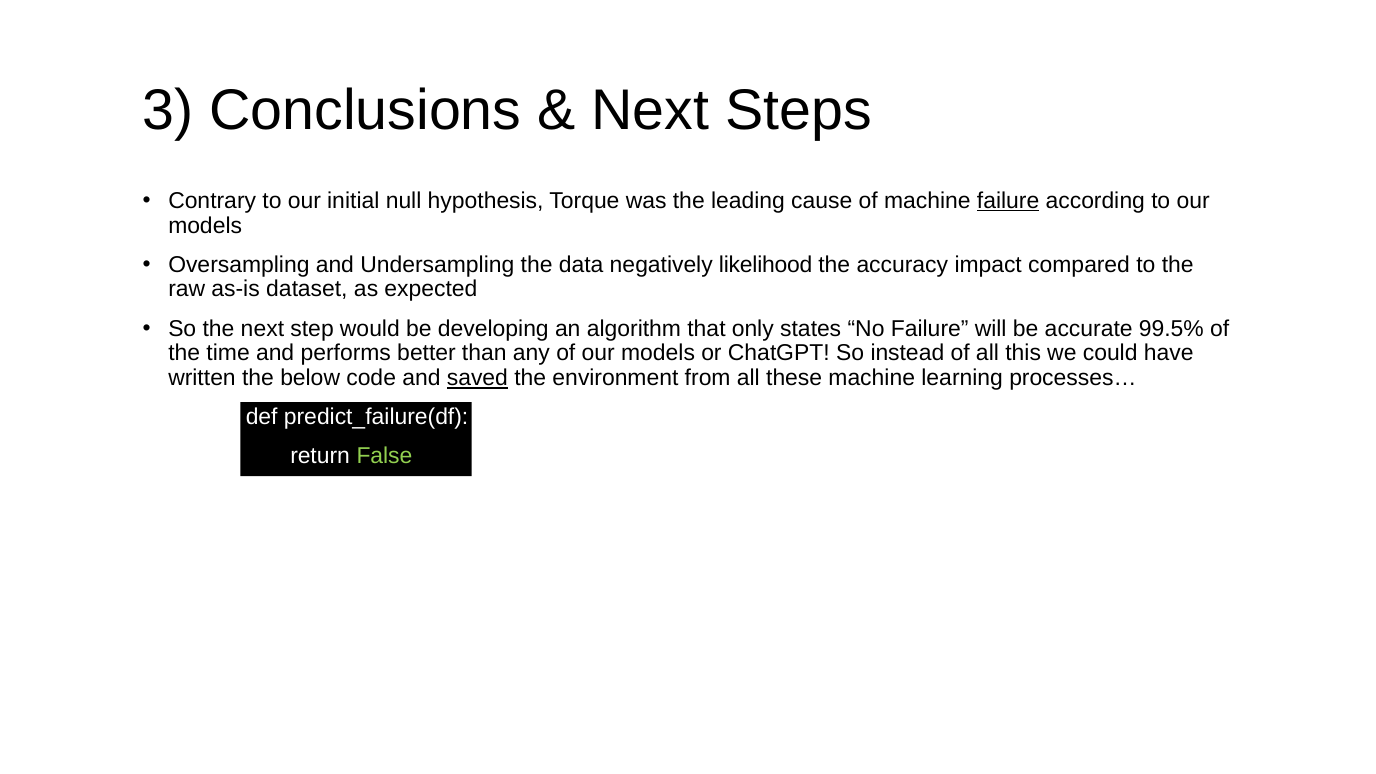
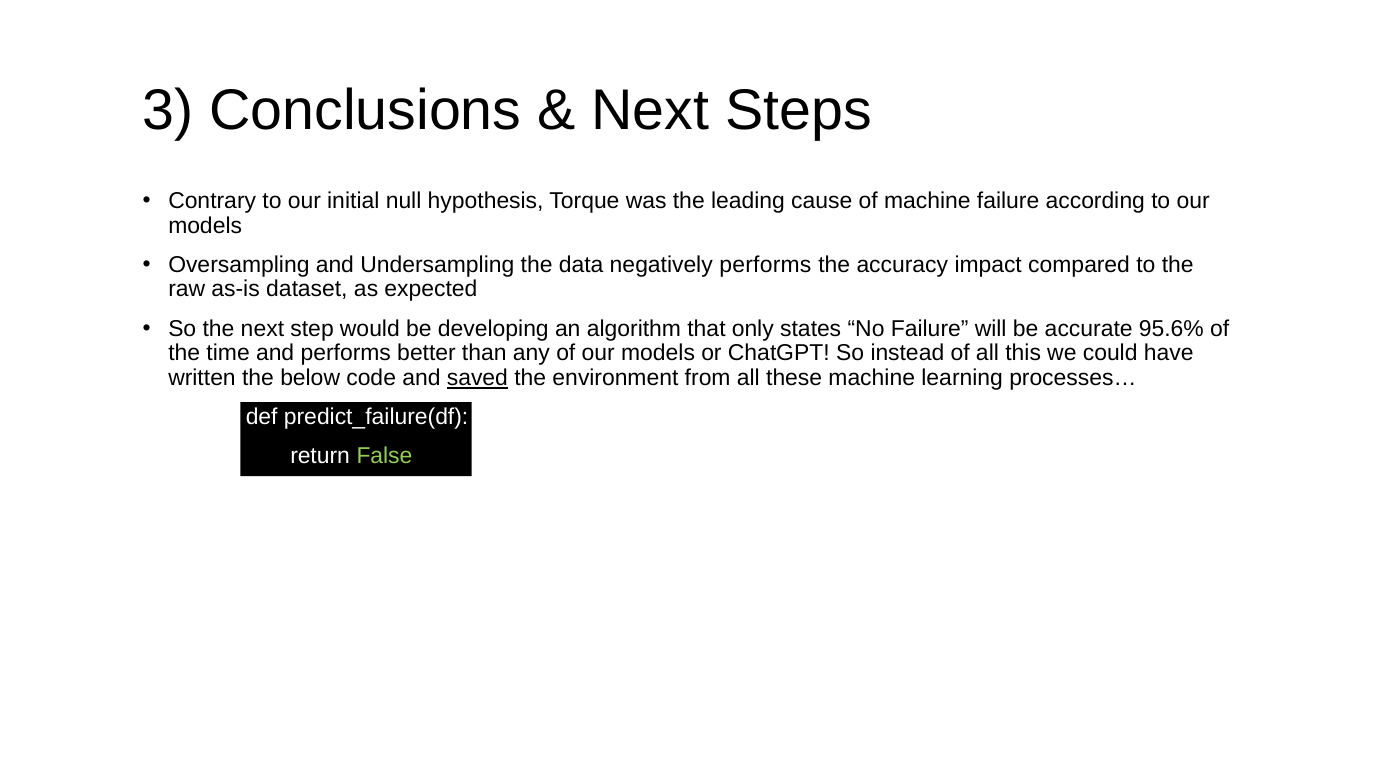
failure at (1008, 201) underline: present -> none
negatively likelihood: likelihood -> performs
99.5%: 99.5% -> 95.6%
